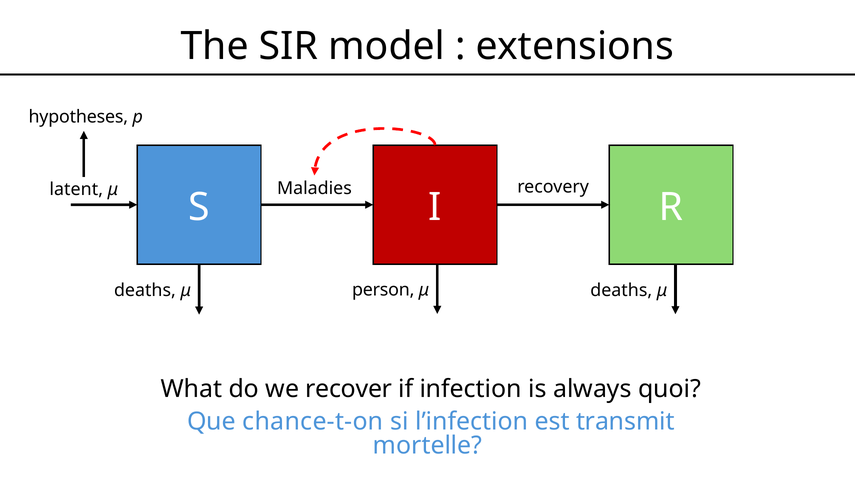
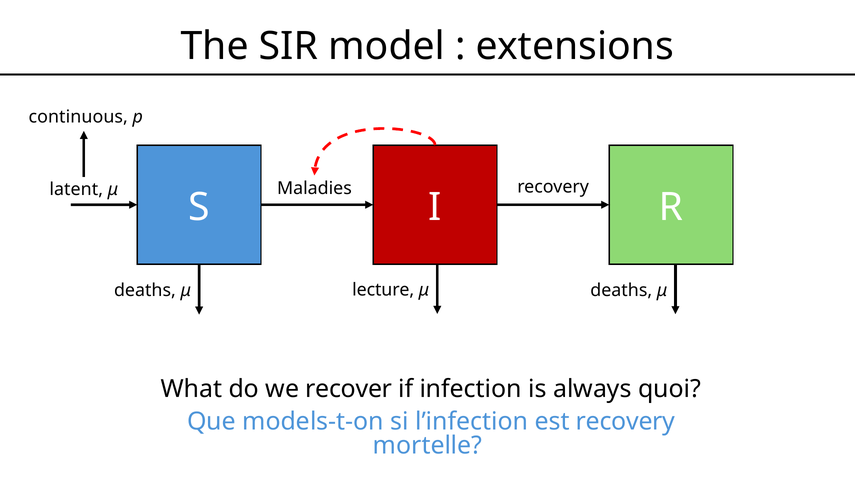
hypotheses: hypotheses -> continuous
person: person -> lecture
chance-t-on: chance-t-on -> models-t-on
est transmit: transmit -> recovery
